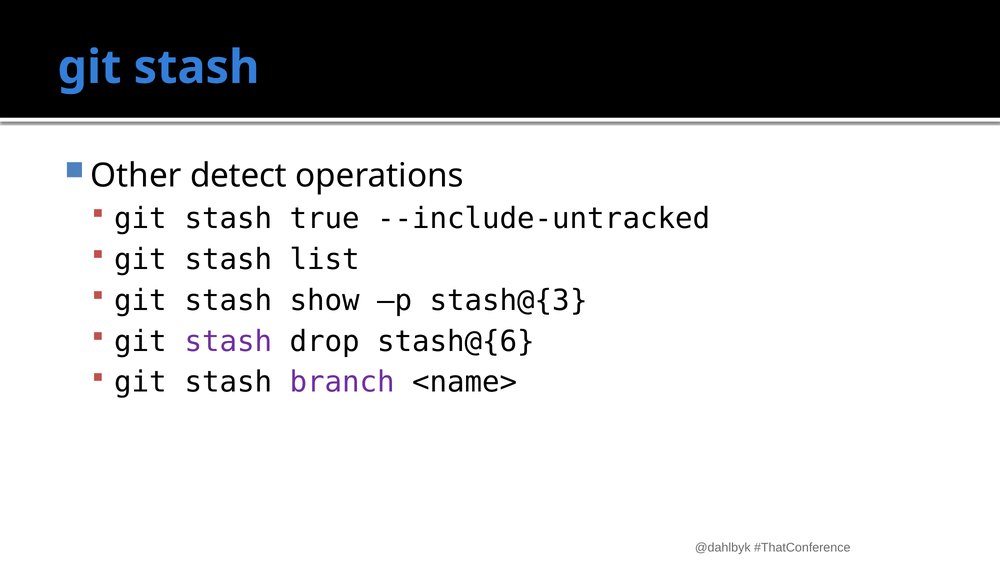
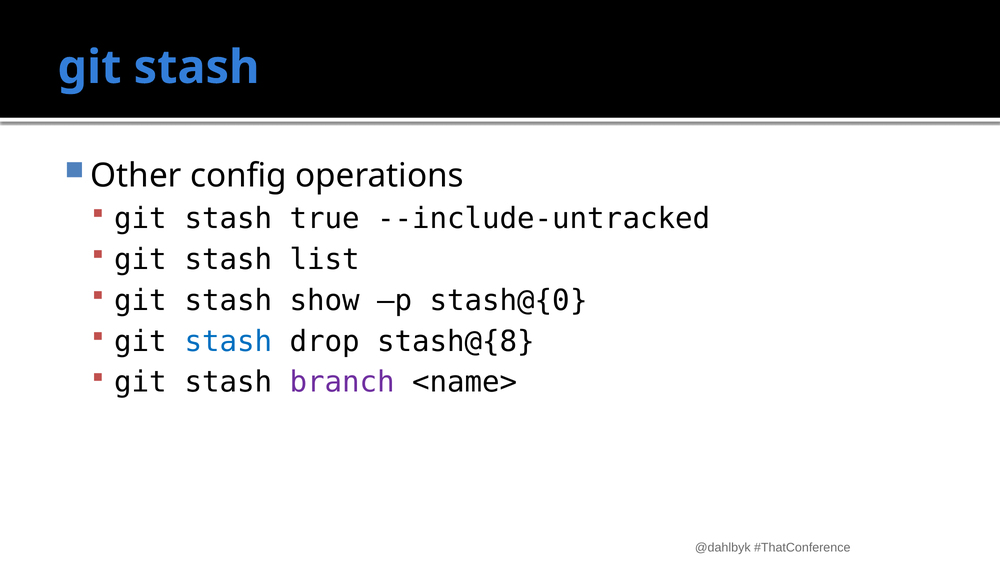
detect: detect -> config
stash@{3: stash@{3 -> stash@{0
stash at (228, 341) colour: purple -> blue
stash@{6: stash@{6 -> stash@{8
